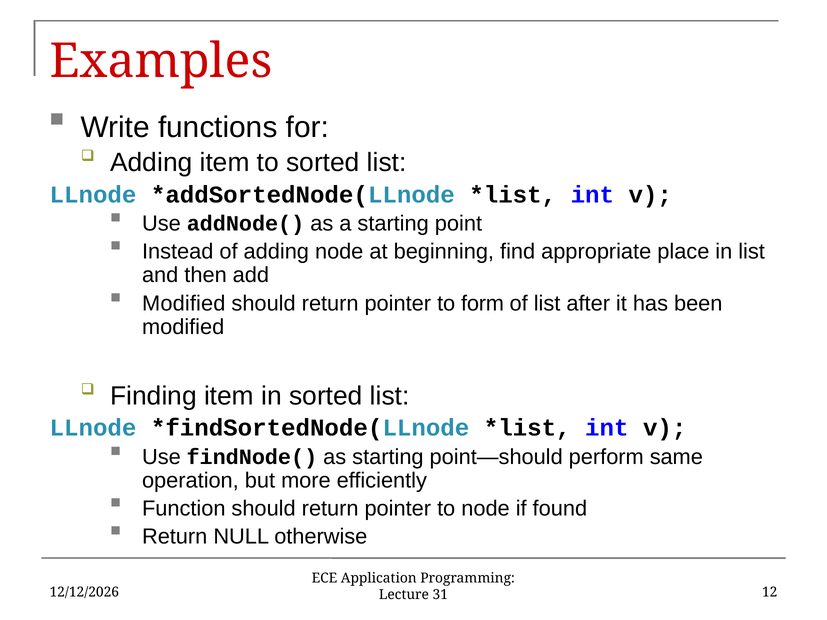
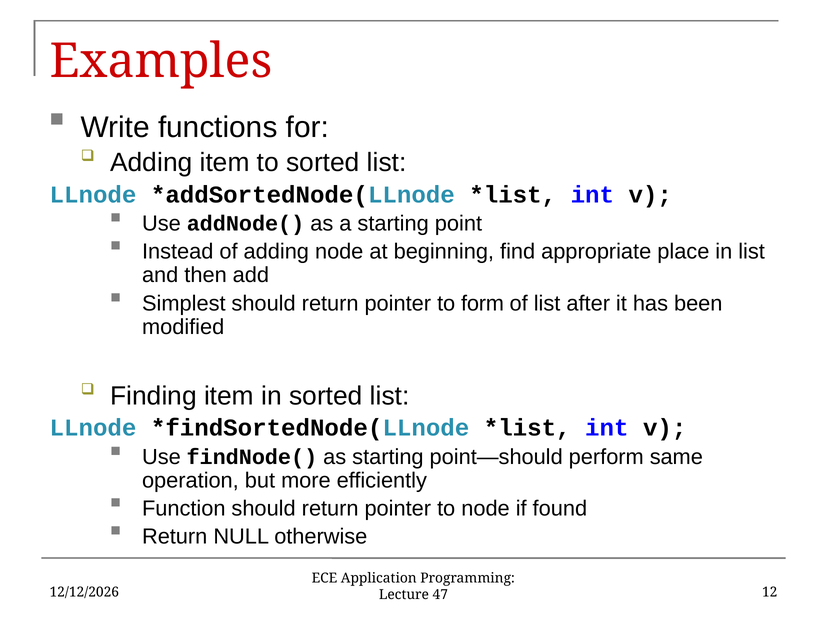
Modified at (184, 304): Modified -> Simplest
31: 31 -> 47
